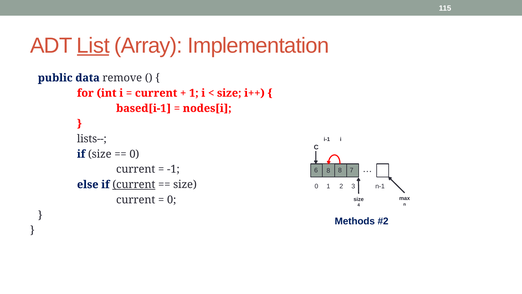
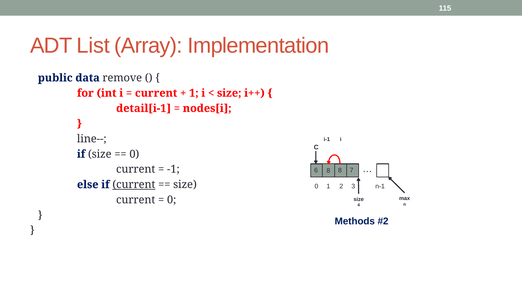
List underline: present -> none
based[i-1: based[i-1 -> detail[i-1
lists--: lists-- -> line--
